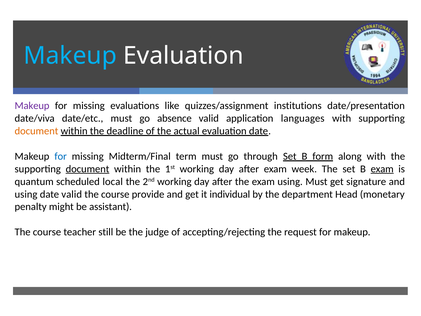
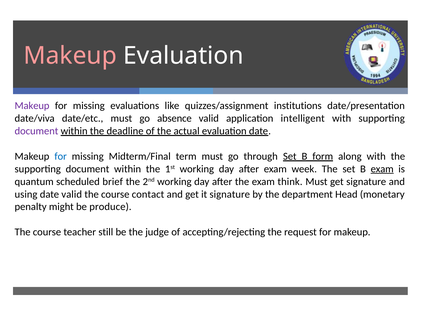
Makeup at (70, 56) colour: light blue -> pink
languages: languages -> intelligent
document at (36, 131) colour: orange -> purple
document at (88, 169) underline: present -> none
local: local -> brief
exam using: using -> think
provide: provide -> contact
it individual: individual -> signature
assistant: assistant -> produce
